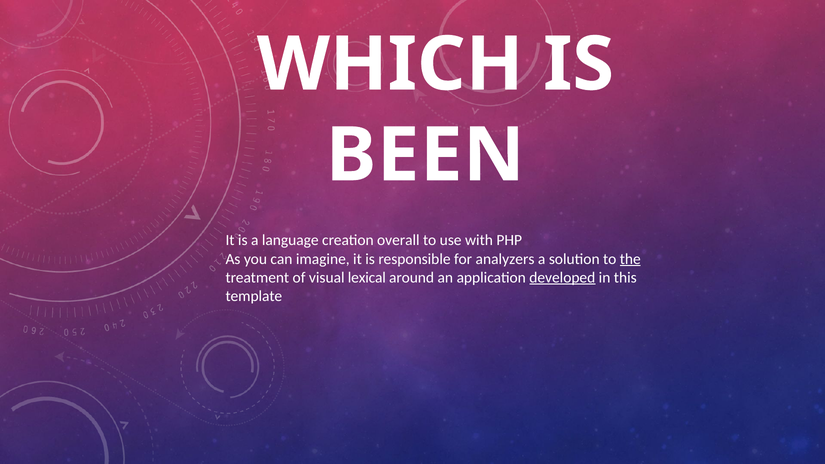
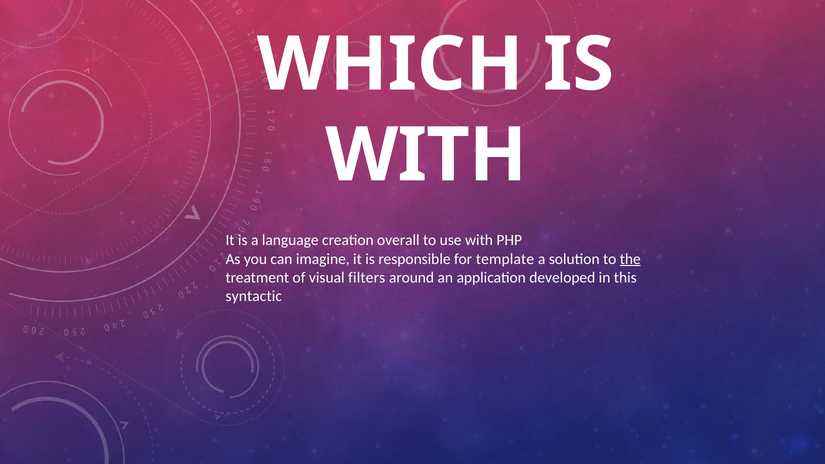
BEEN at (425, 155): BEEN -> WITH
analyzers: analyzers -> template
lexical: lexical -> filters
developed underline: present -> none
template: template -> syntactic
